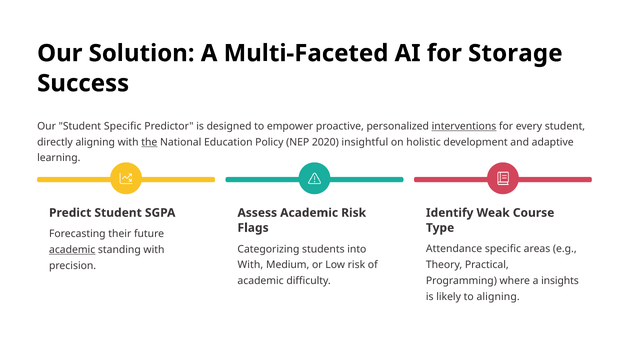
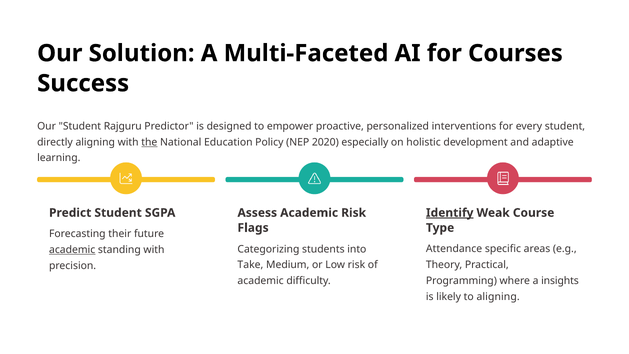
Storage: Storage -> Courses
Student Specific: Specific -> Rajguru
interventions underline: present -> none
insightful: insightful -> especially
Identify underline: none -> present
With at (250, 265): With -> Take
